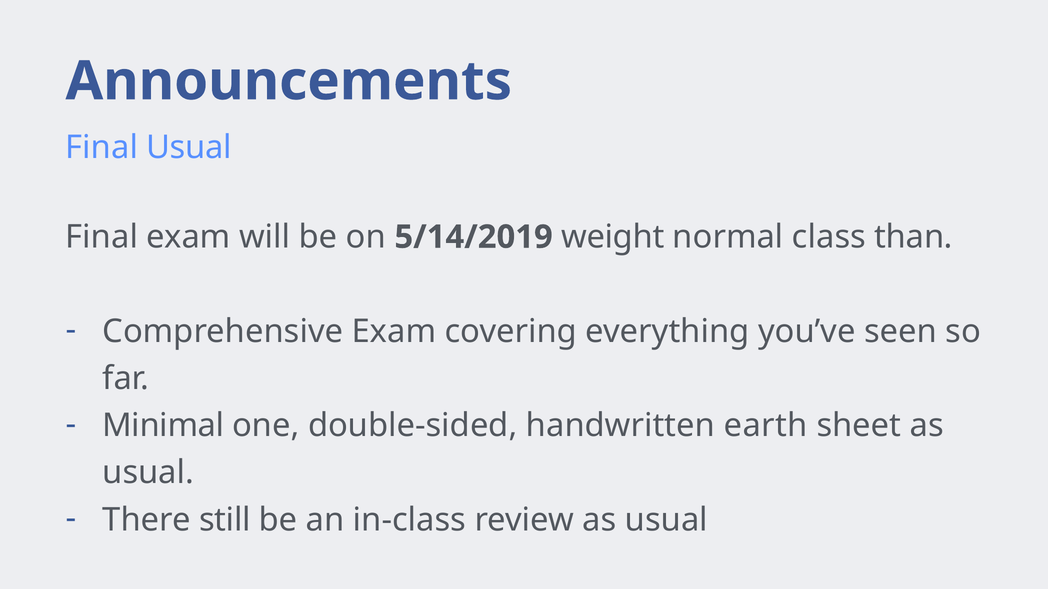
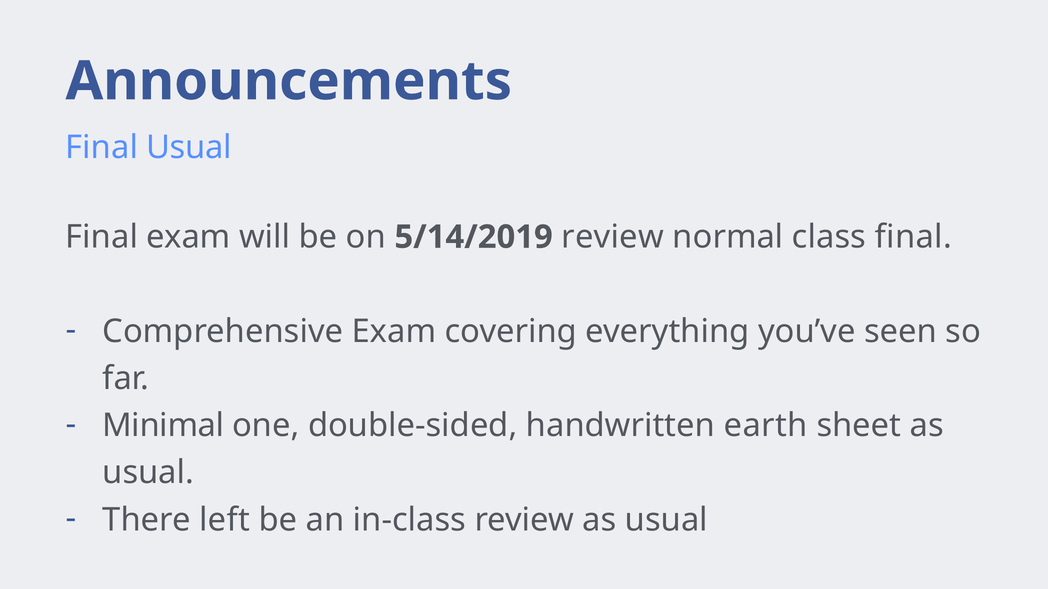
5/14/2019 weight: weight -> review
class than: than -> final
still: still -> left
